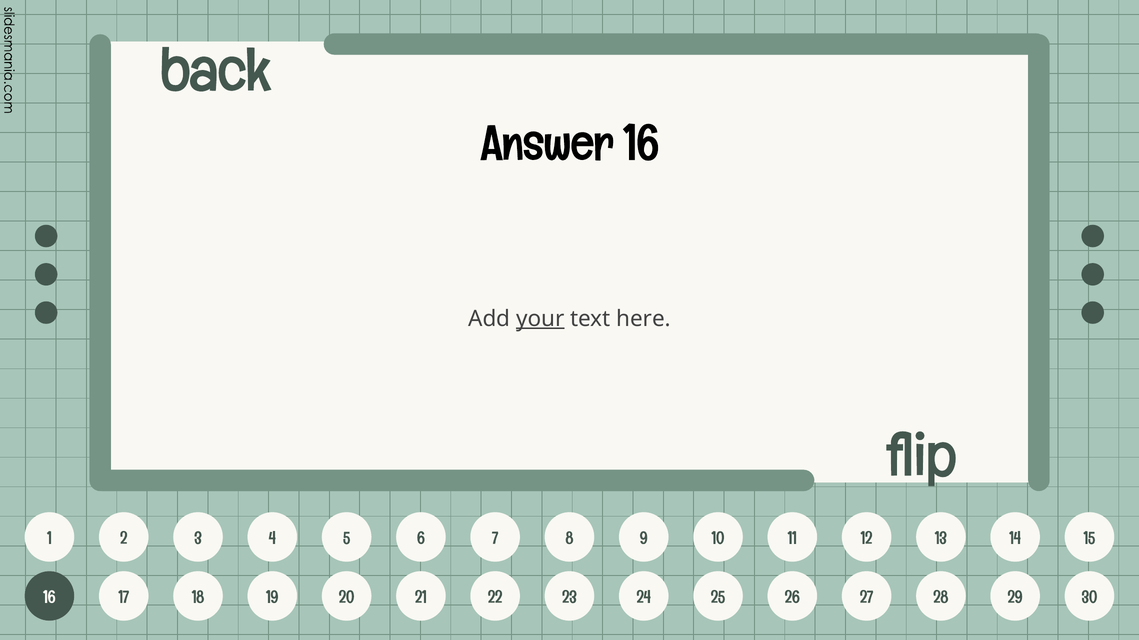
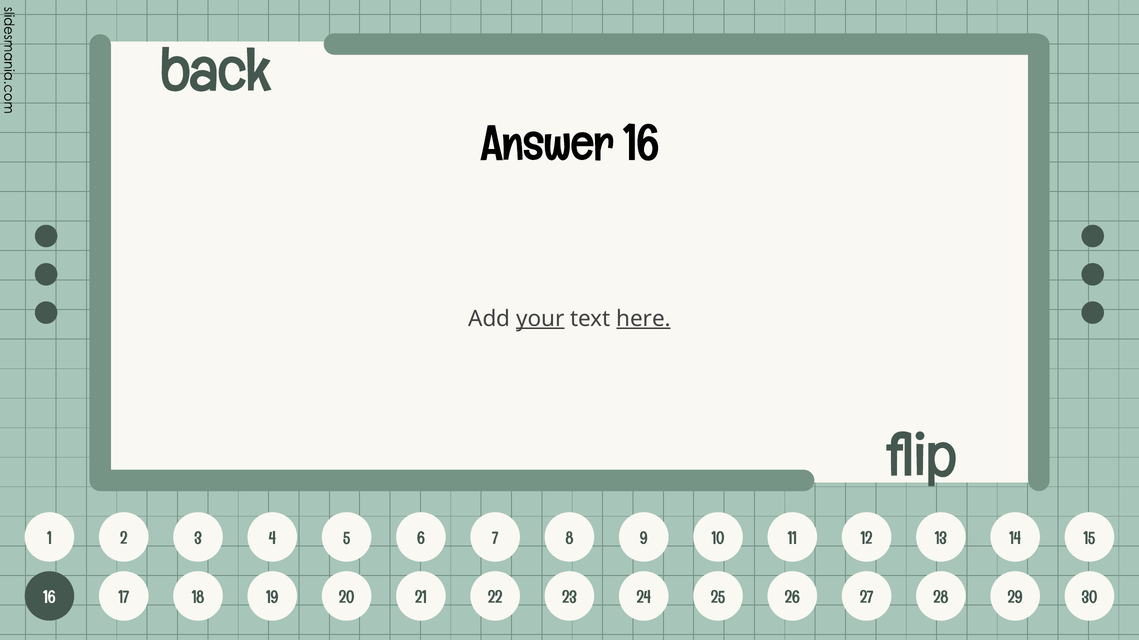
here underline: none -> present
